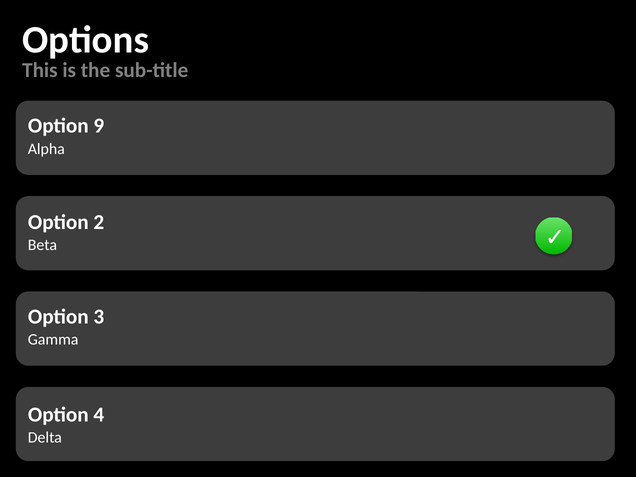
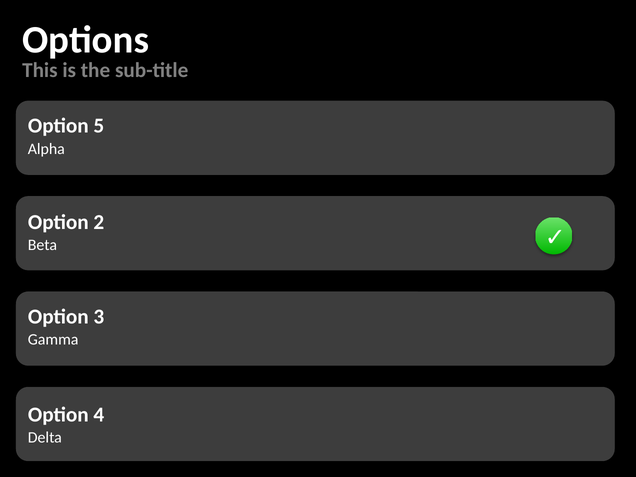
9: 9 -> 5
